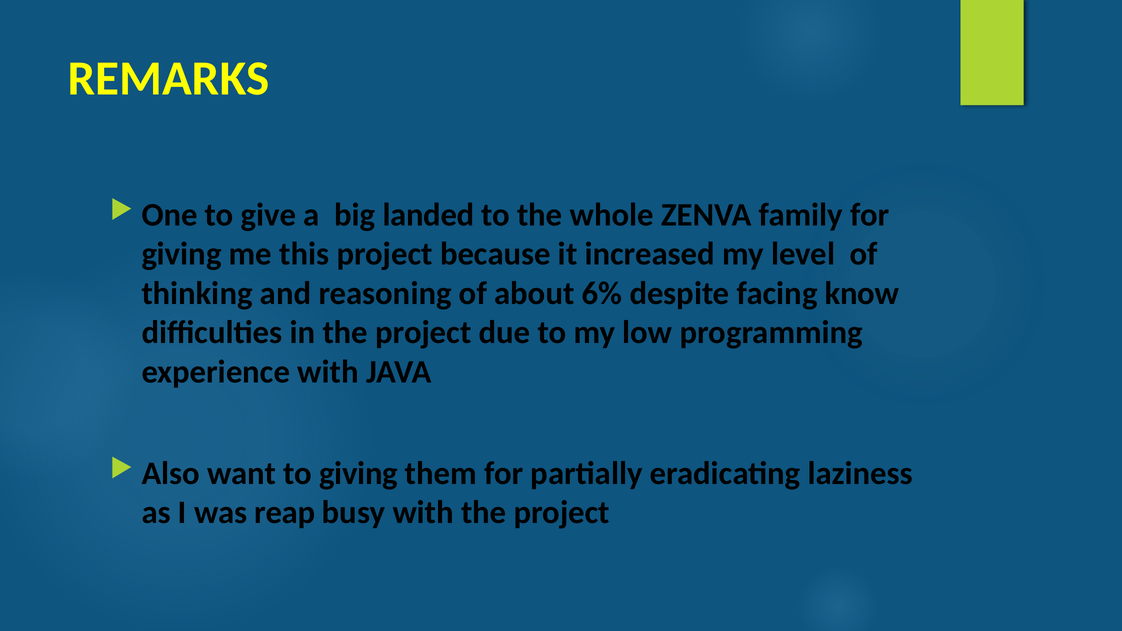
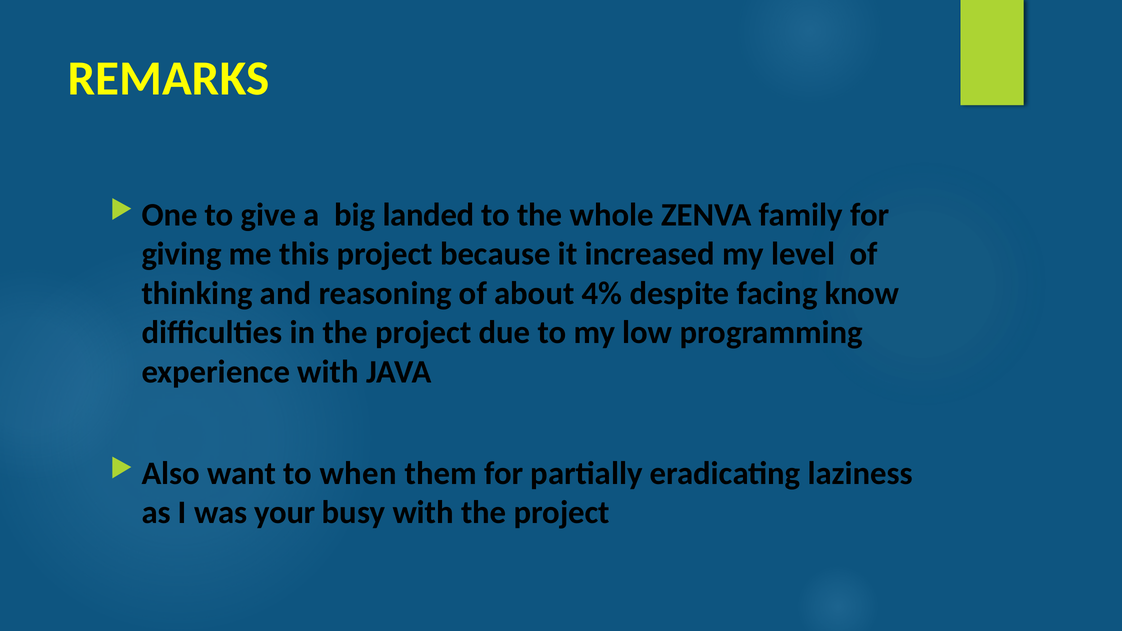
6%: 6% -> 4%
to giving: giving -> when
reap: reap -> your
